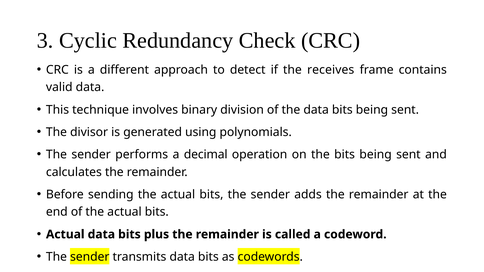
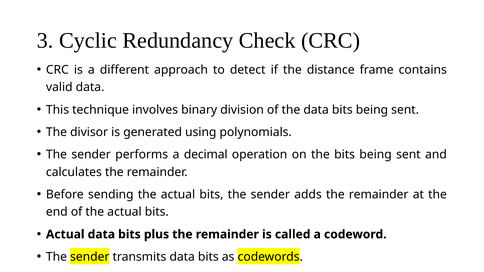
receives: receives -> distance
